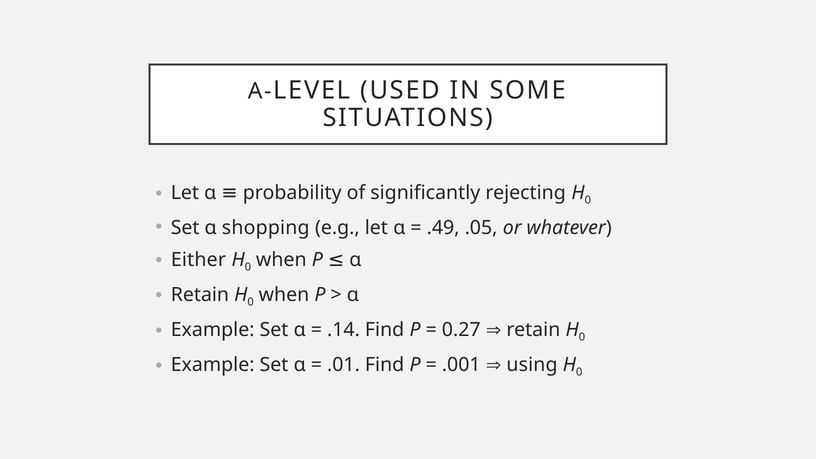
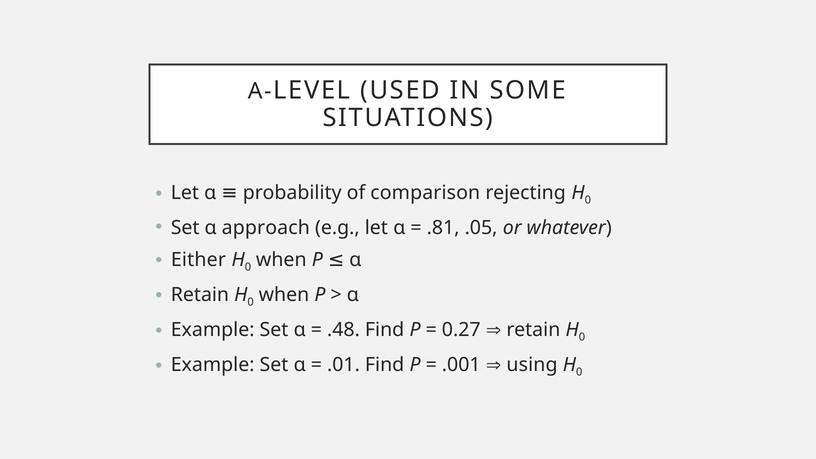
significantly: significantly -> comparison
shopping: shopping -> approach
.49: .49 -> .81
.14: .14 -> .48
